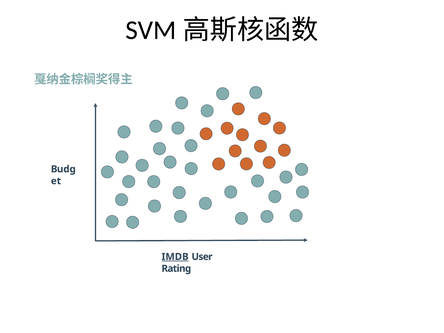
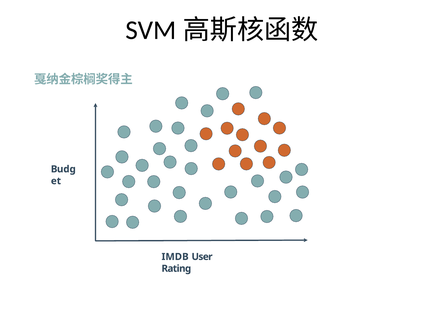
IMDB underline: present -> none
